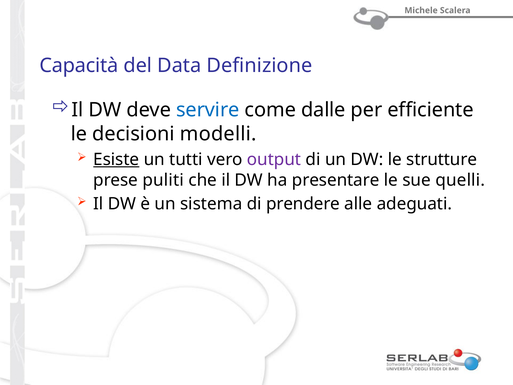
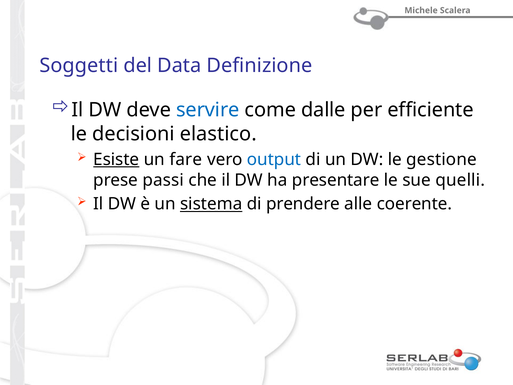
Capacità: Capacità -> Soggetti
modelli: modelli -> elastico
tutti: tutti -> fare
output colour: purple -> blue
strutture: strutture -> gestione
puliti: puliti -> passi
sistema underline: none -> present
adeguati: adeguati -> coerente
